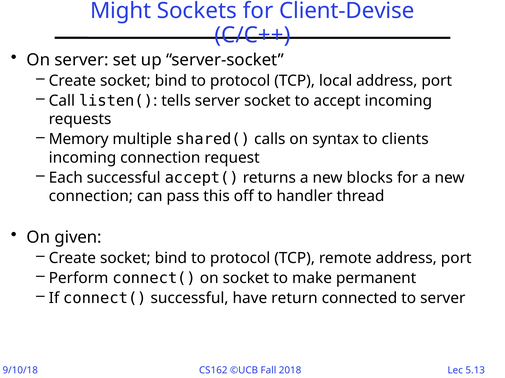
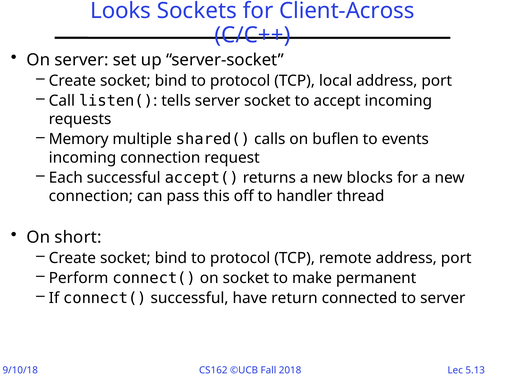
Might: Might -> Looks
Client-Devise: Client-Devise -> Client-Across
syntax: syntax -> buflen
clients: clients -> events
given: given -> short
